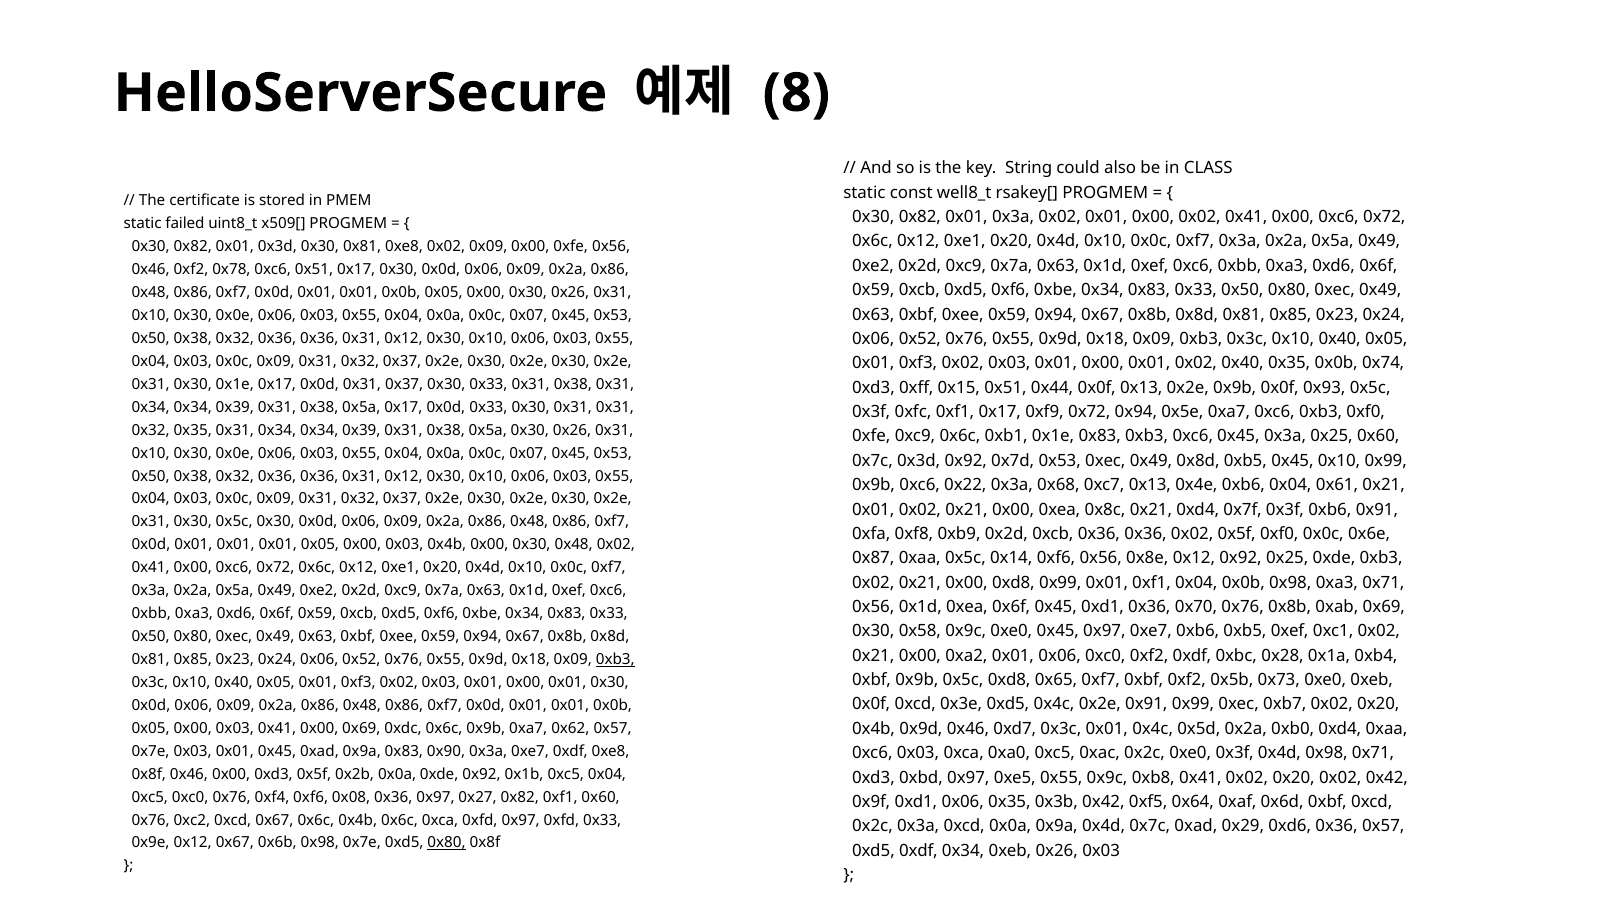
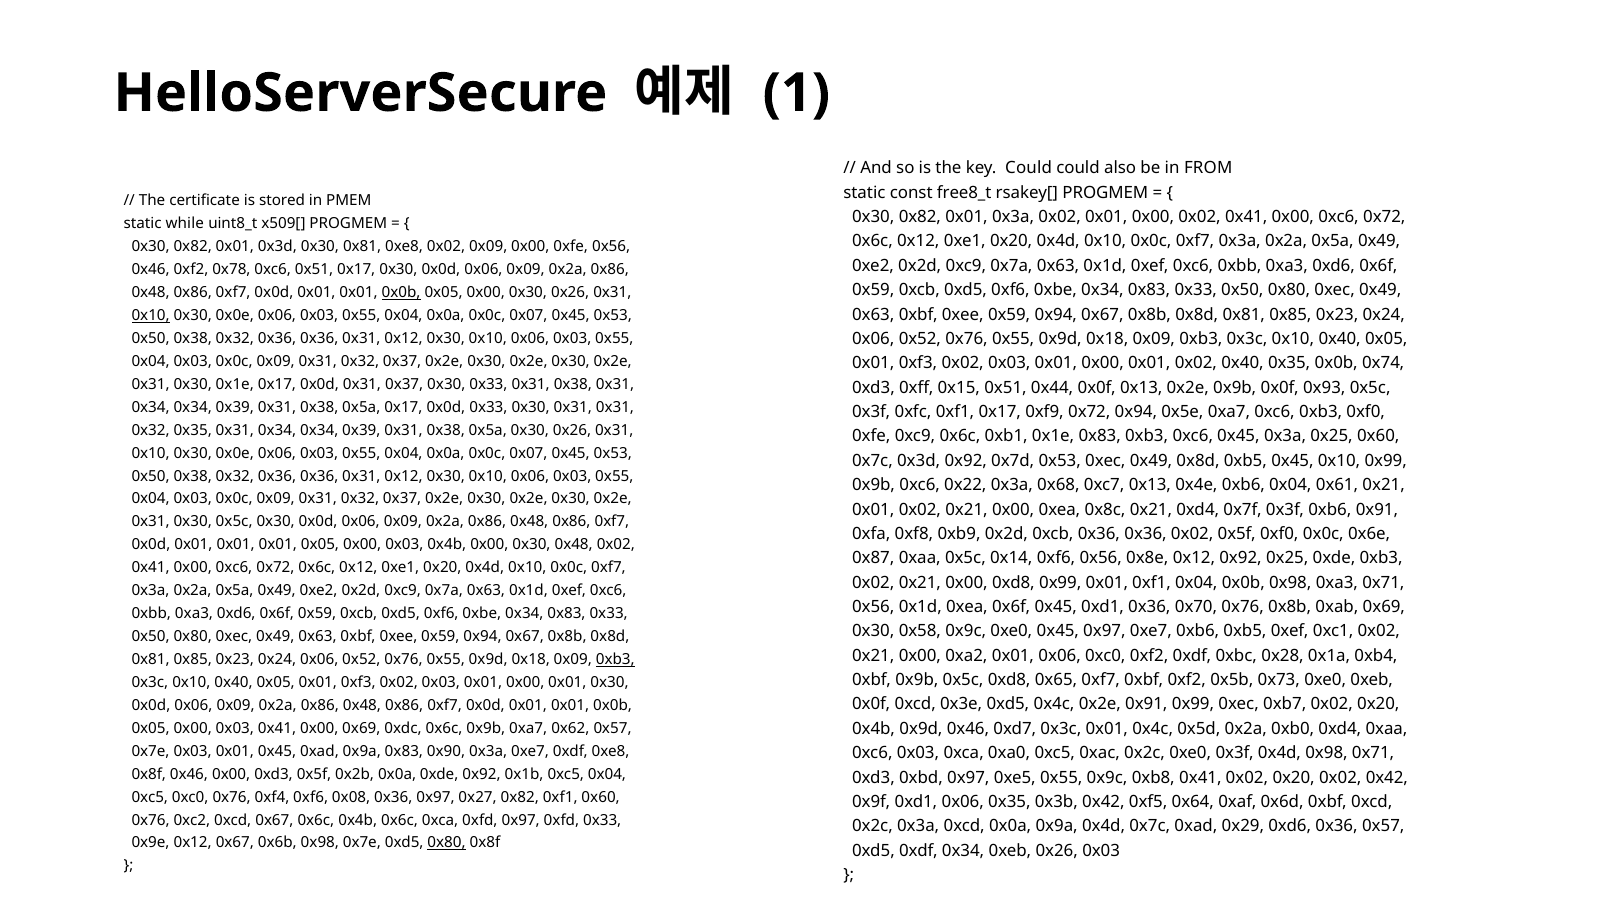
8: 8 -> 1
key String: String -> Could
CLASS: CLASS -> FROM
well8_t: well8_t -> free8_t
failed: failed -> while
0x0b at (401, 293) underline: none -> present
0x10 at (151, 316) underline: none -> present
